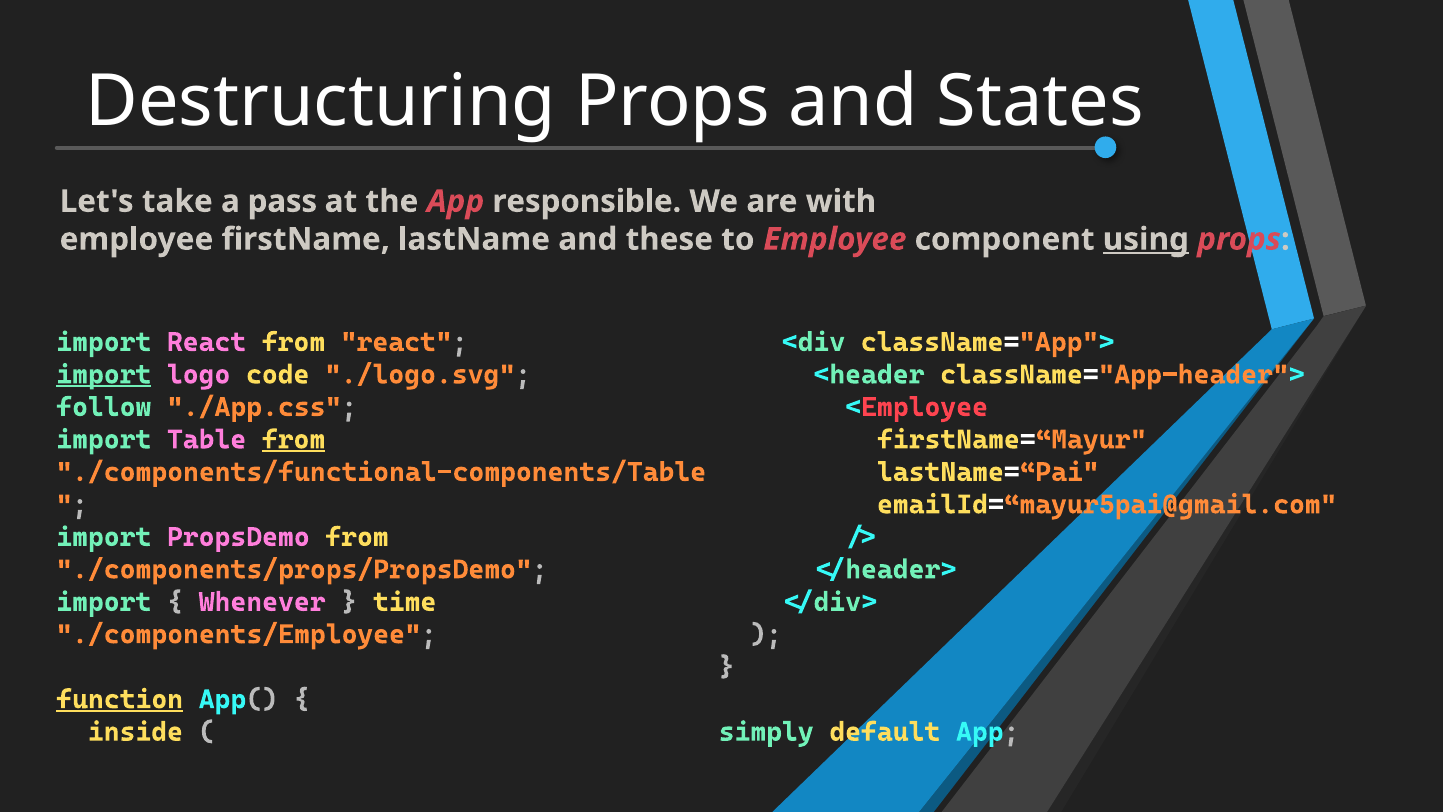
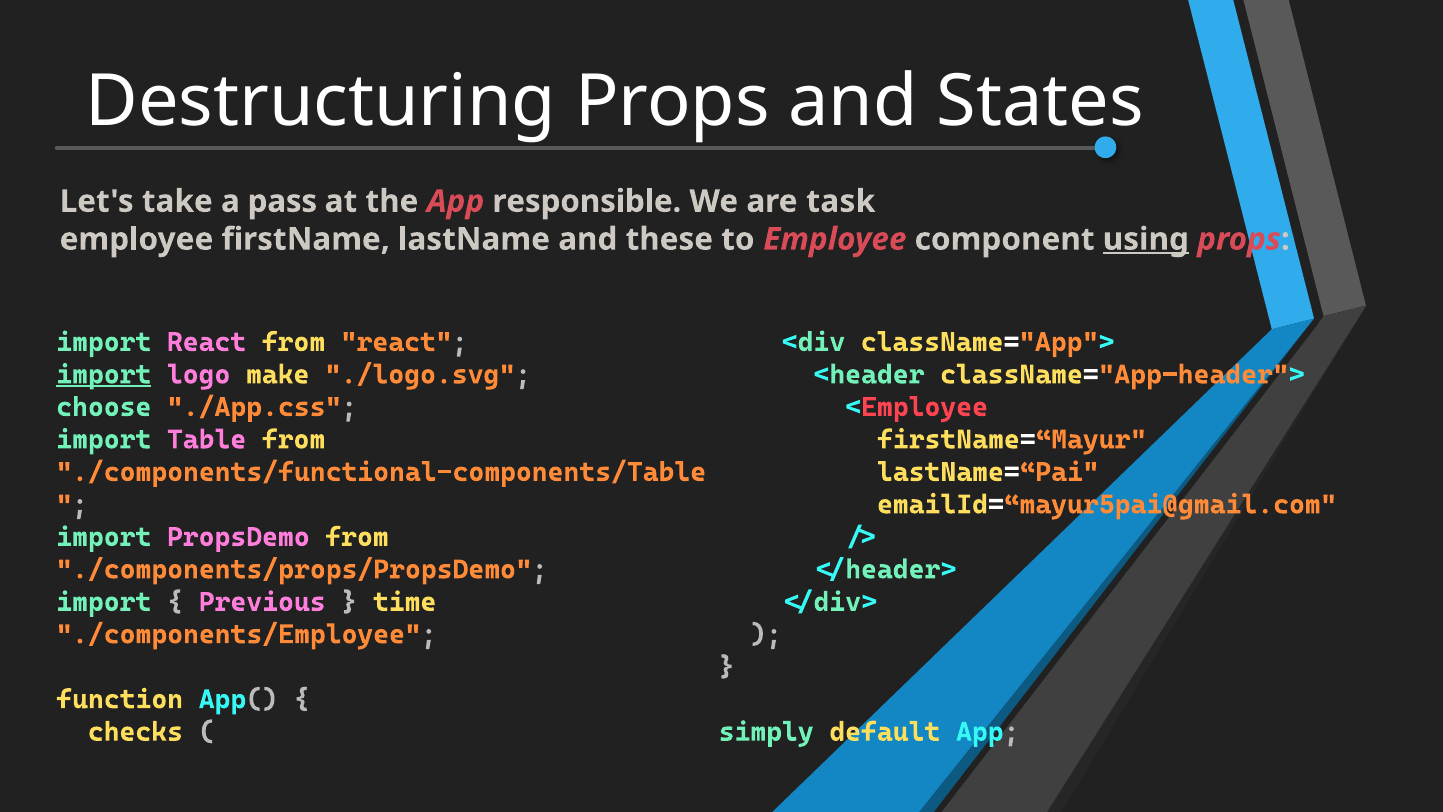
with: with -> task
code: code -> make
follow: follow -> choose
from at (294, 439) underline: present -> none
Whenever: Whenever -> Previous
function underline: present -> none
inside: inside -> checks
